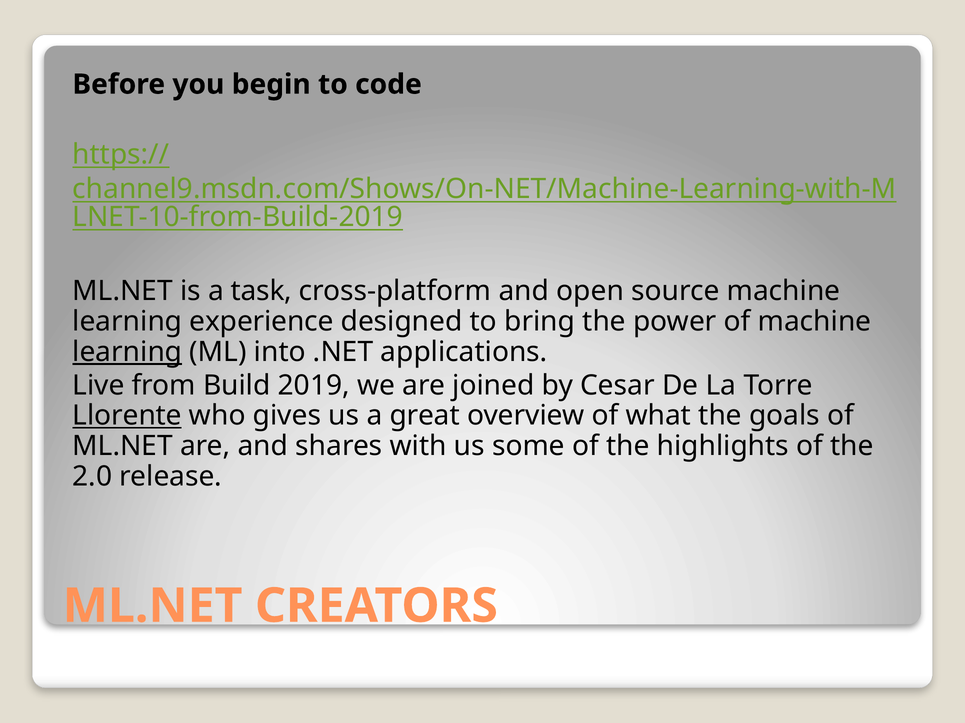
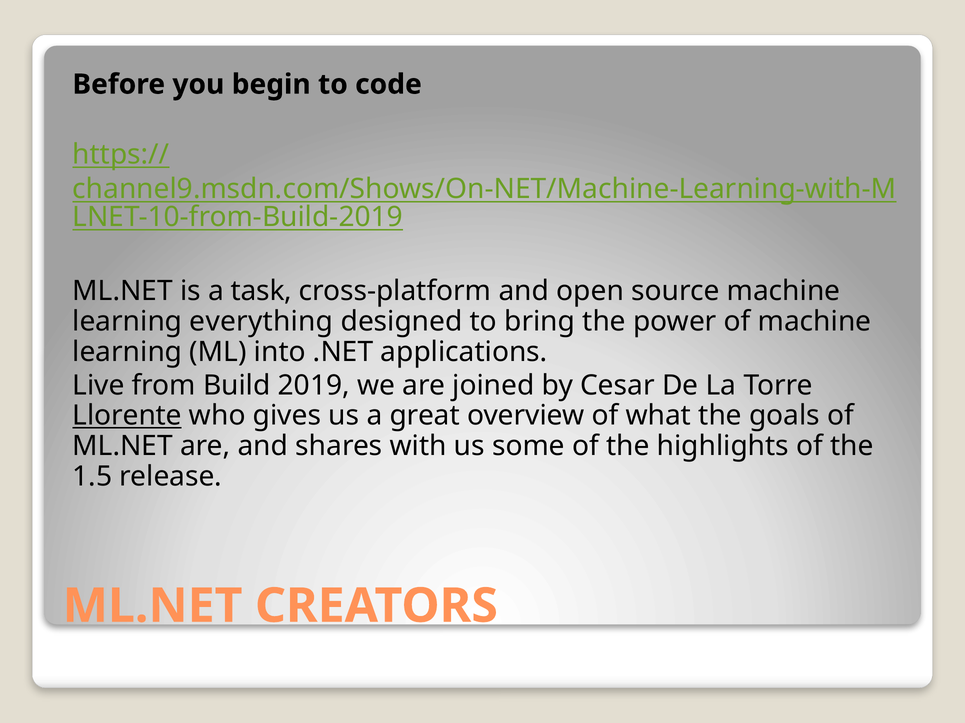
experience: experience -> everything
learning at (127, 352) underline: present -> none
2.0: 2.0 -> 1.5
